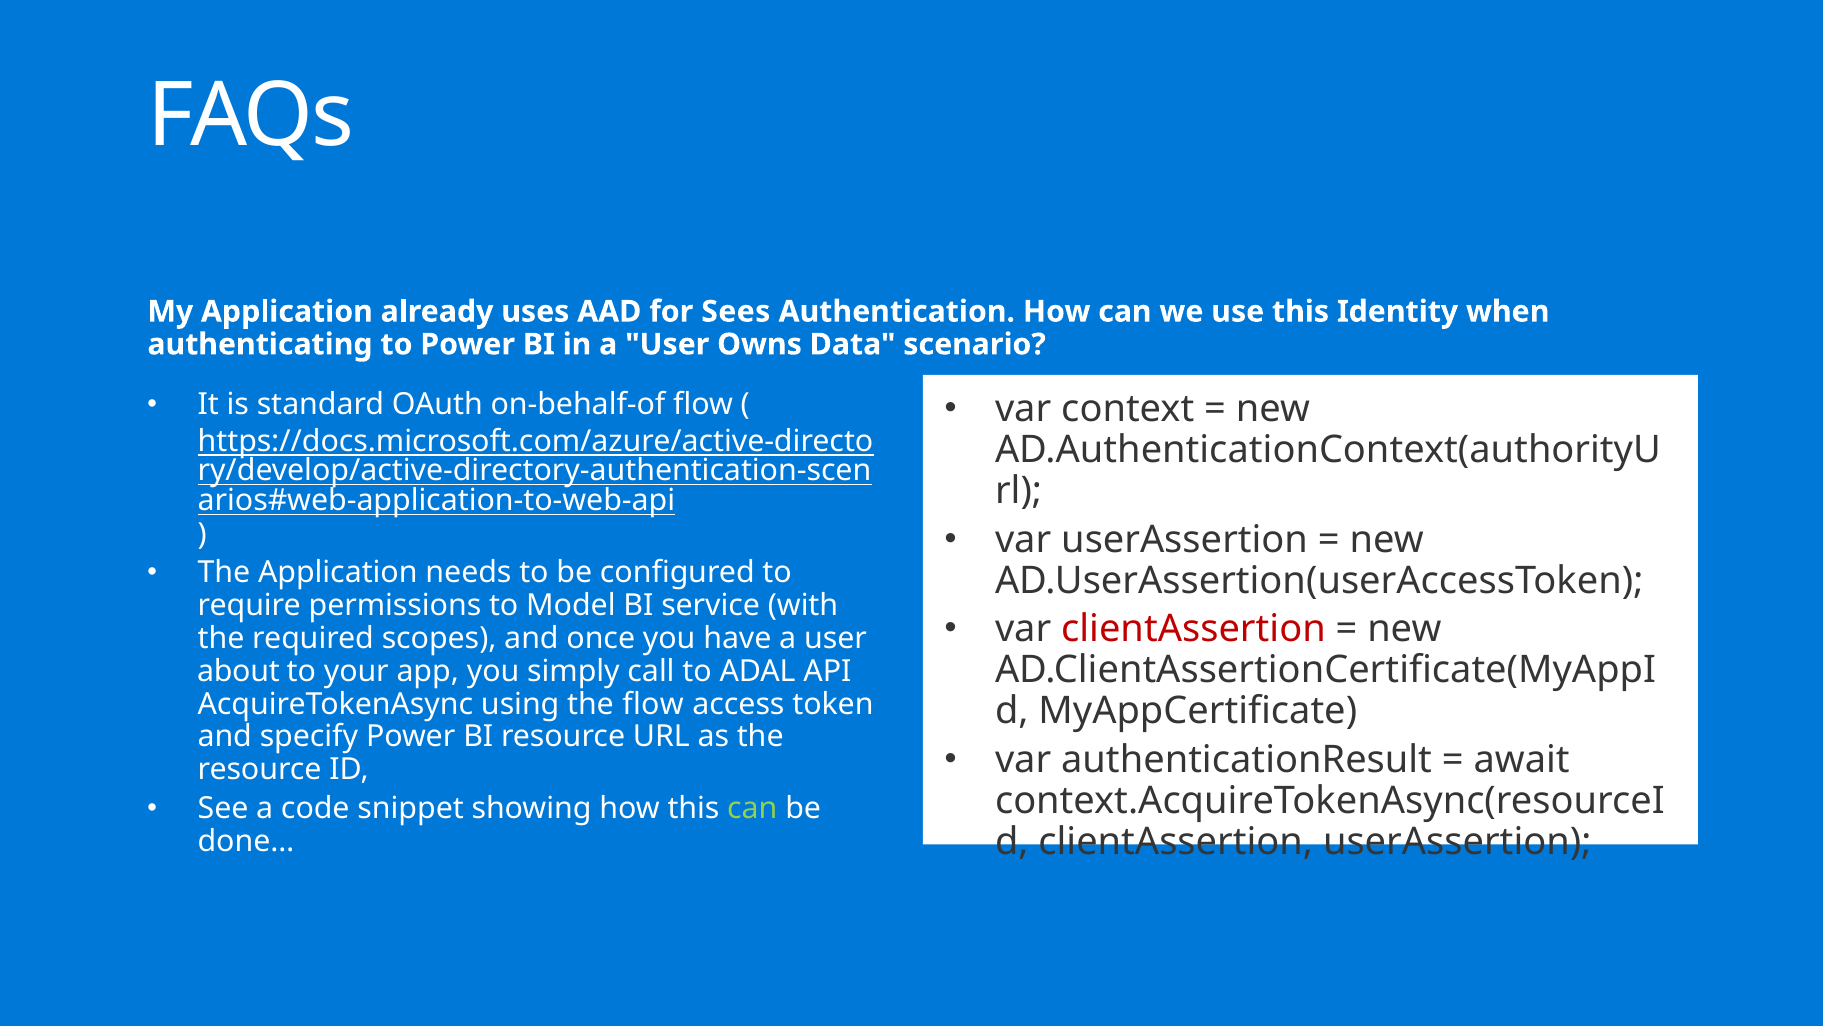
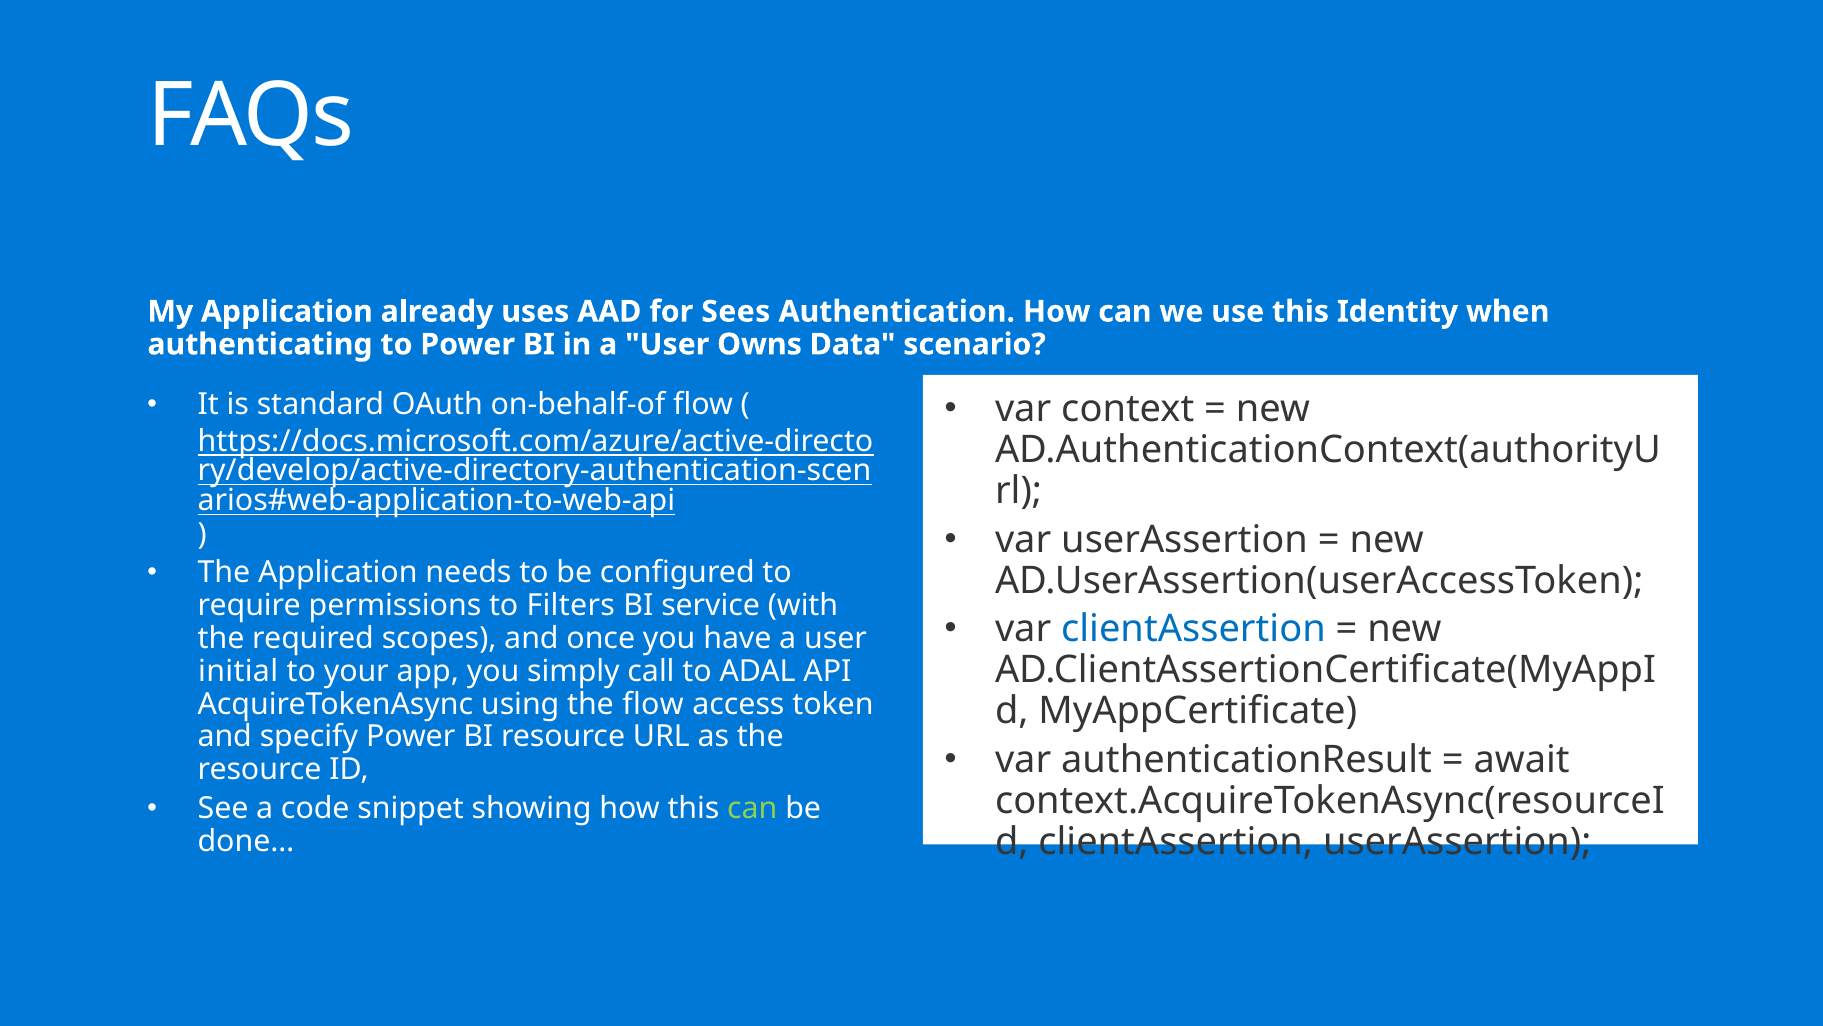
Model: Model -> Filters
clientAssertion at (1193, 629) colour: red -> blue
about: about -> initial
